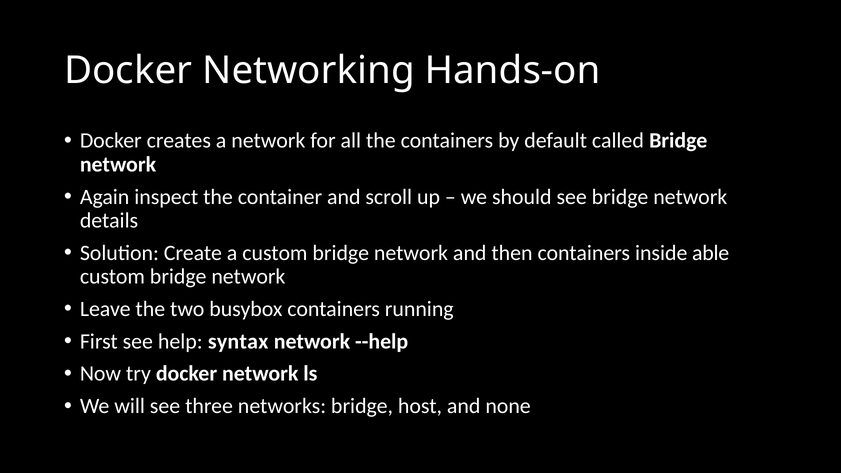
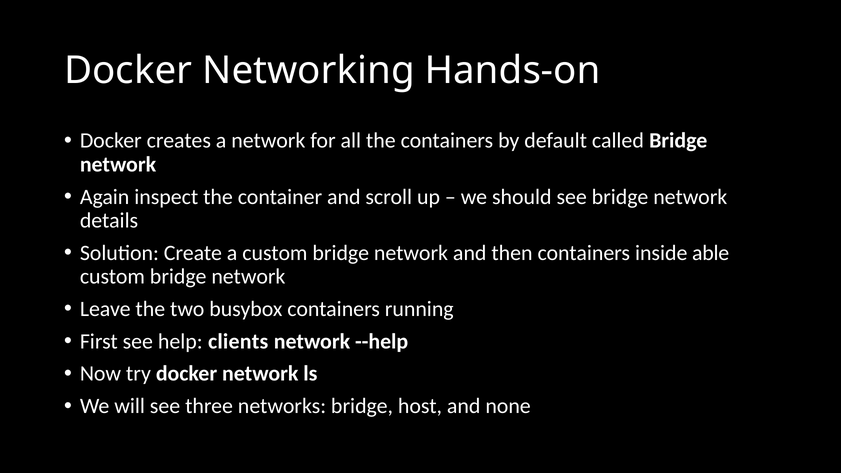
syntax: syntax -> clients
